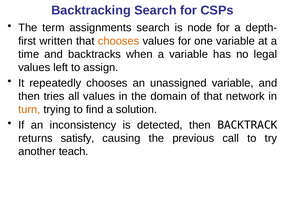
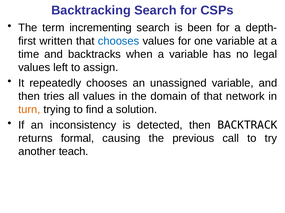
assignments: assignments -> incrementing
node: node -> been
chooses at (119, 41) colour: orange -> blue
satisfy: satisfy -> formal
